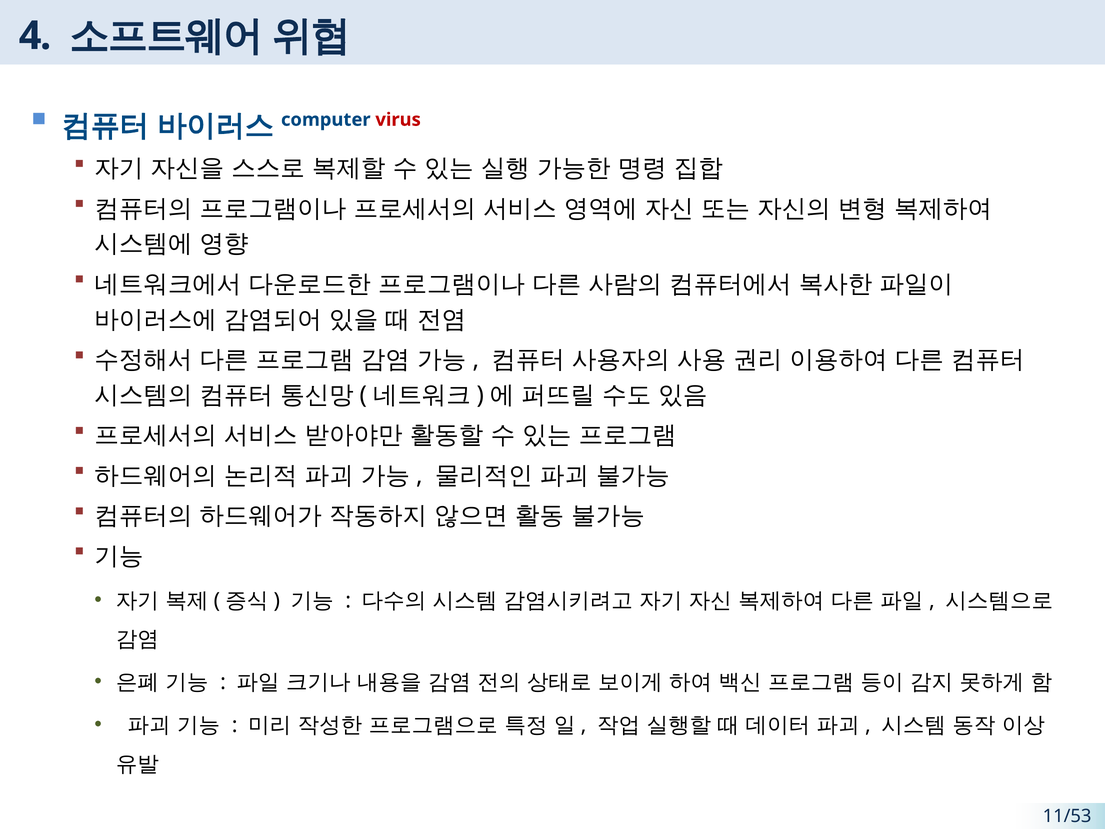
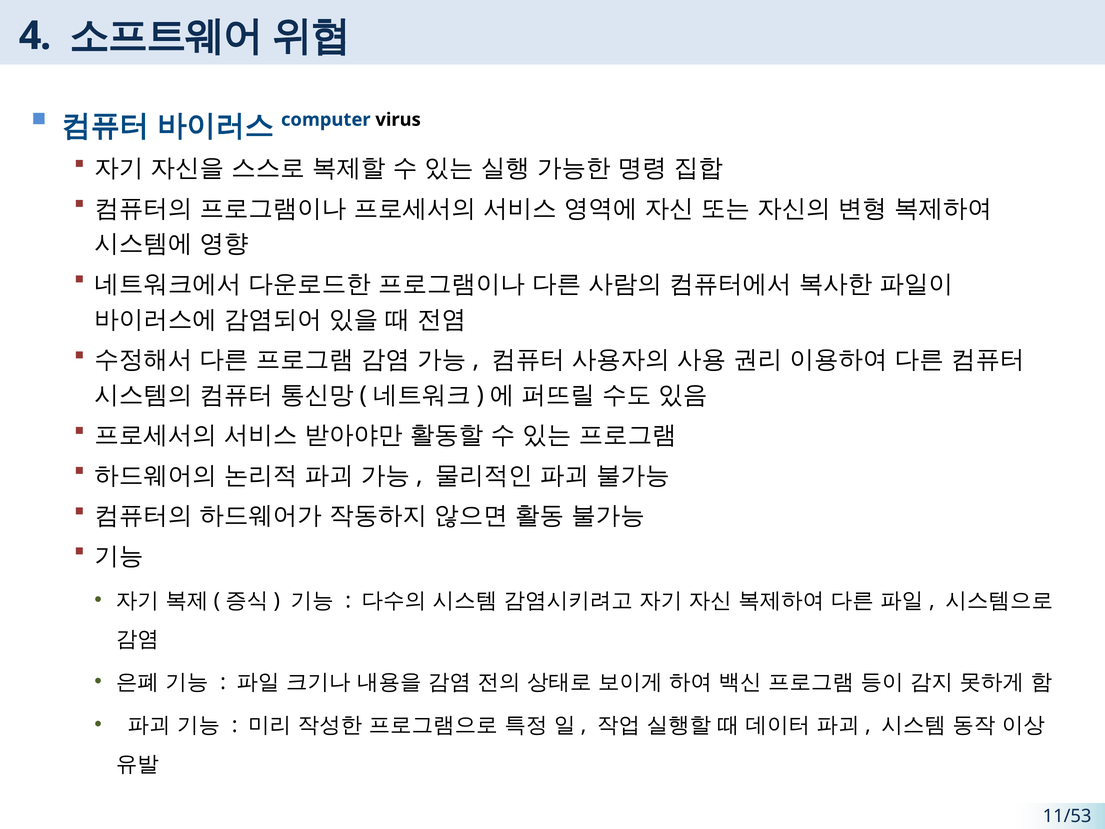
virus colour: red -> black
